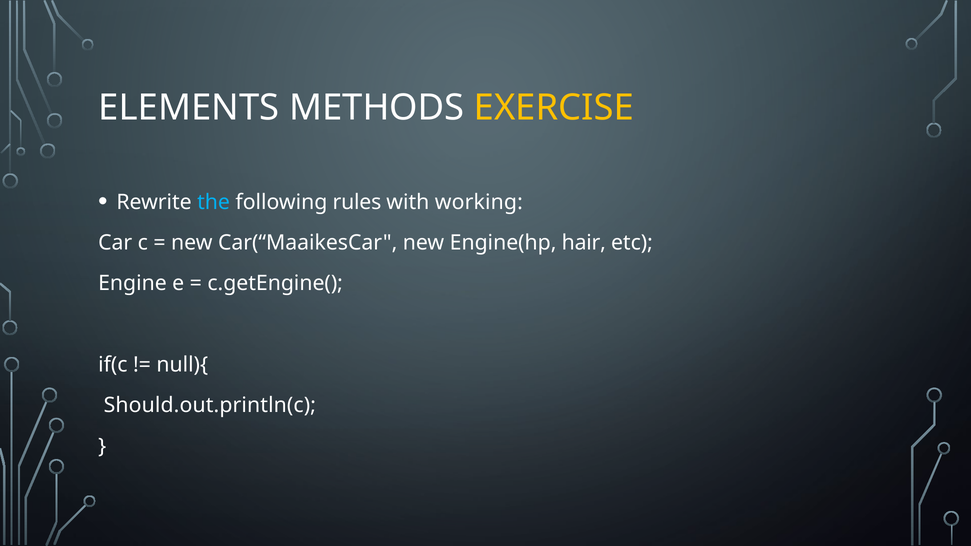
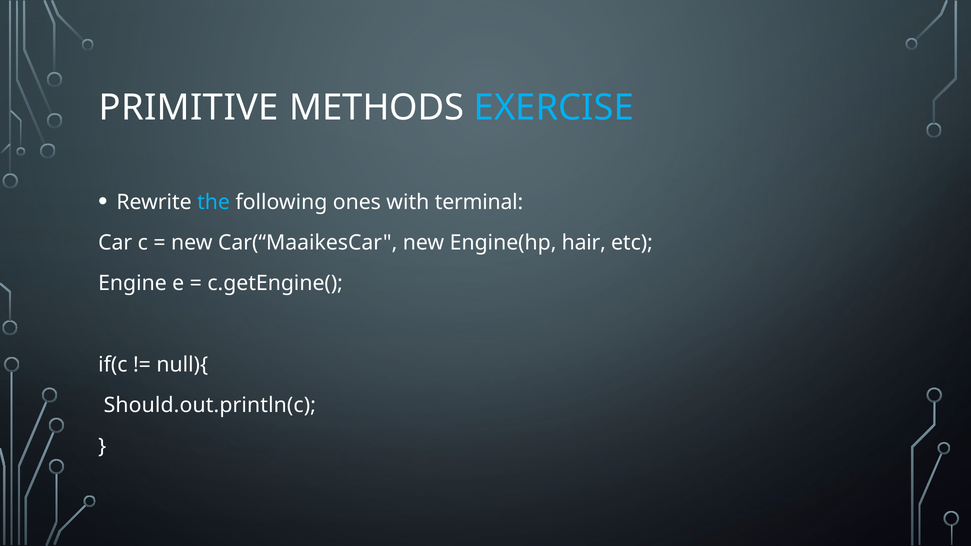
ELEMENTS: ELEMENTS -> PRIMITIVE
EXERCISE colour: yellow -> light blue
rules: rules -> ones
working: working -> terminal
